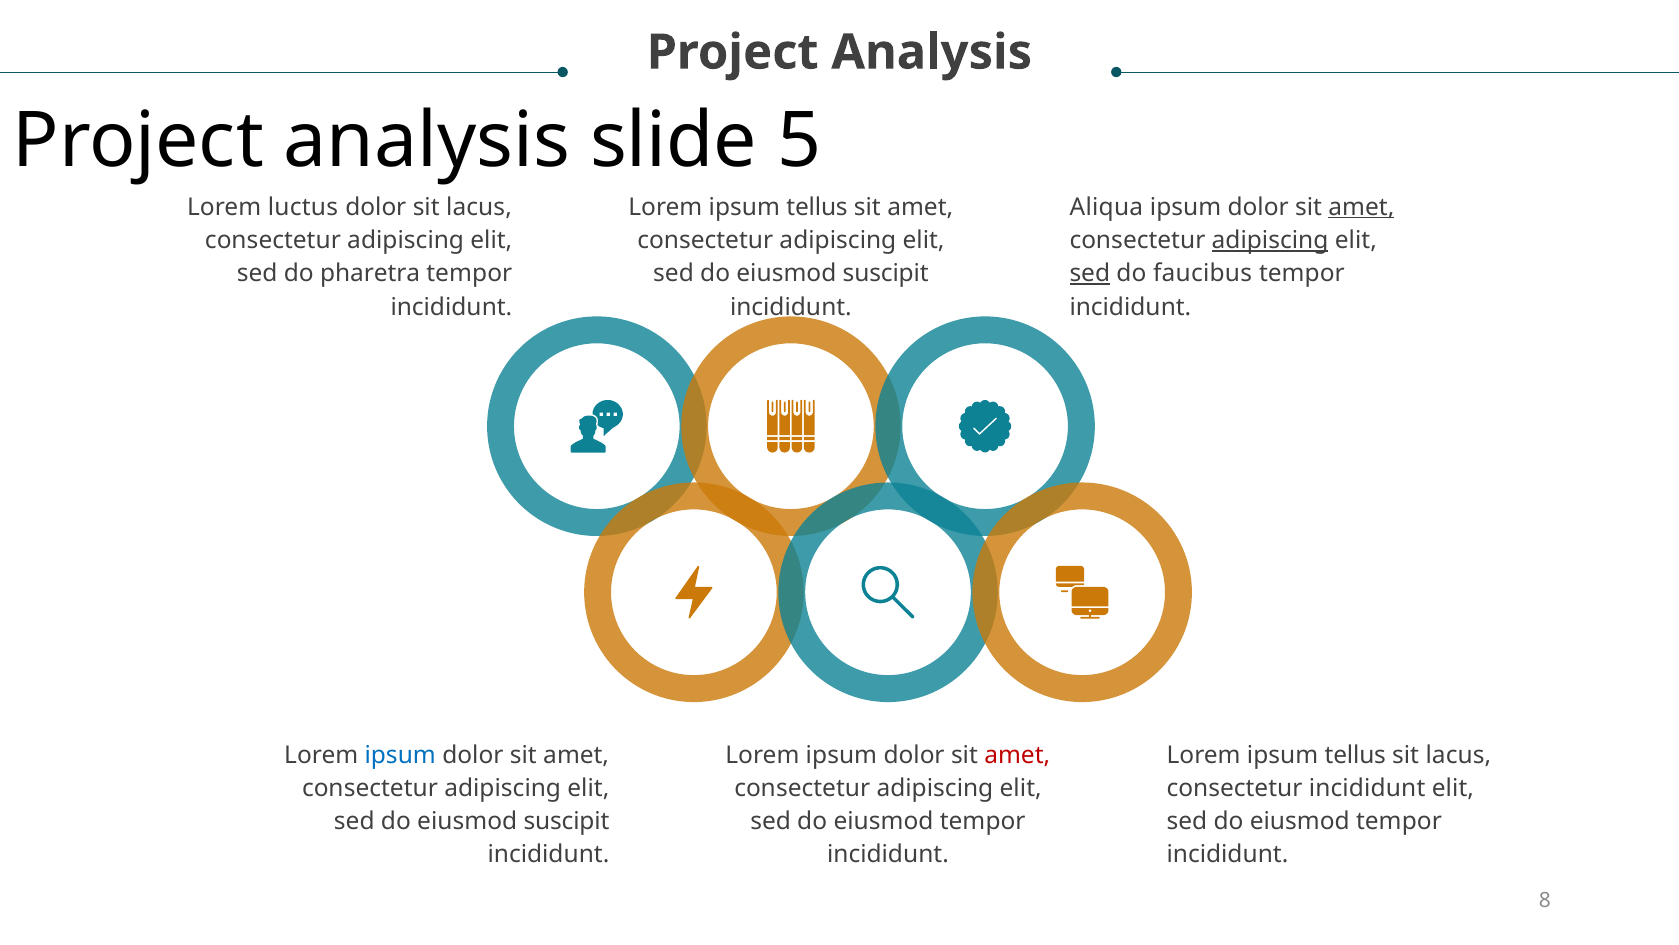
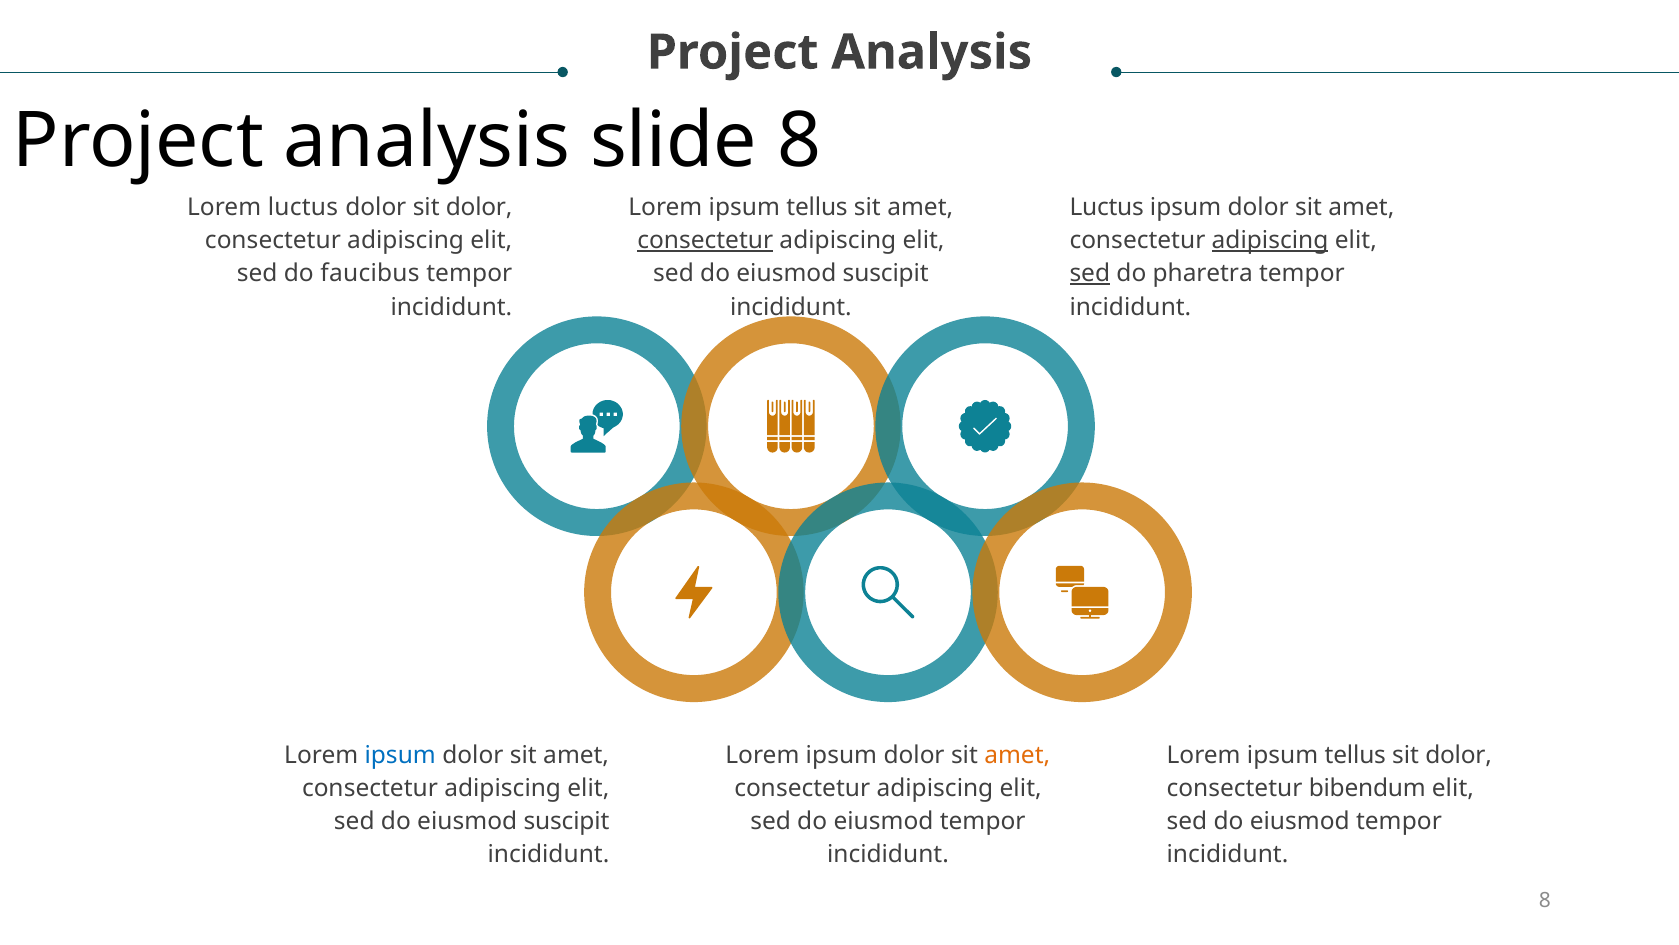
slide 5: 5 -> 8
dolor sit lacus: lacus -> dolor
Aliqua at (1106, 207): Aliqua -> Luctus
amet at (1361, 207) underline: present -> none
consectetur at (705, 240) underline: none -> present
pharetra: pharetra -> faucibus
faucibus: faucibus -> pharetra
amet at (1017, 755) colour: red -> orange
lacus at (1458, 755): lacus -> dolor
consectetur incididunt: incididunt -> bibendum
